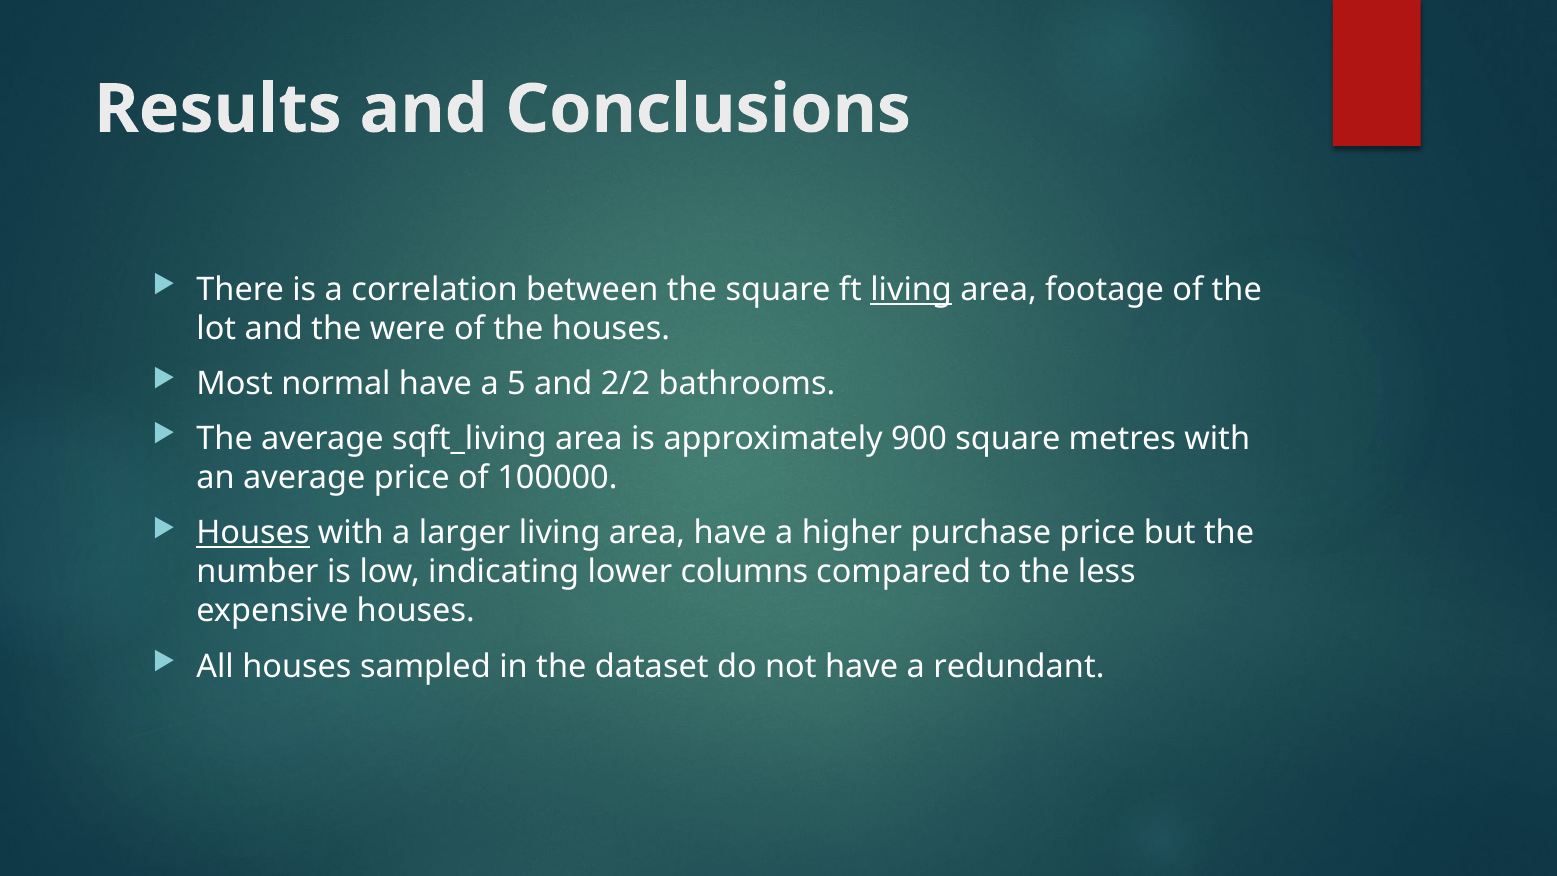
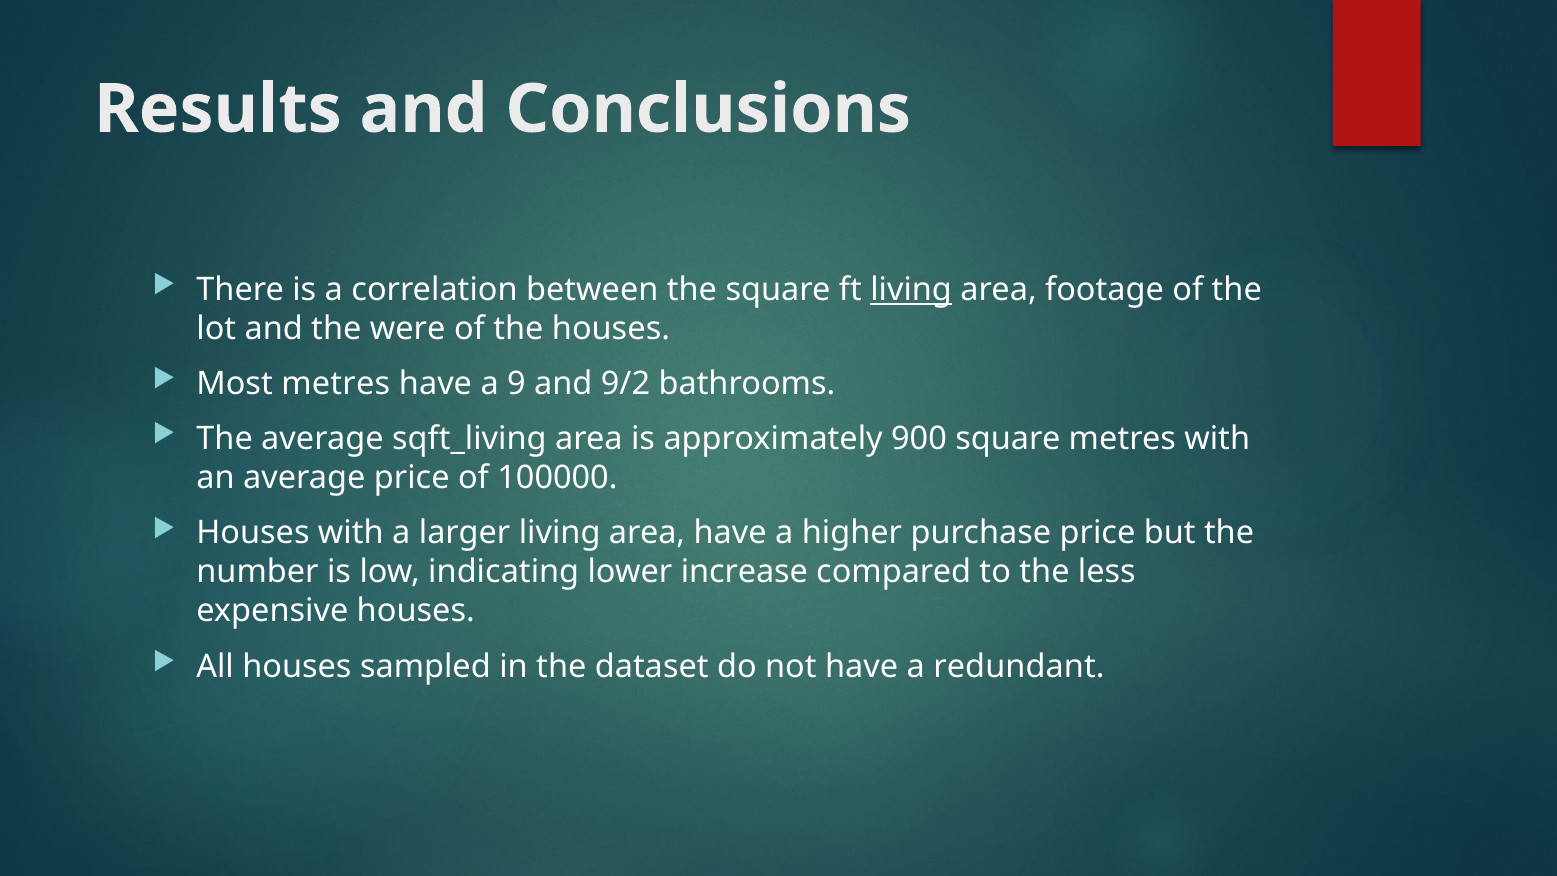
Most normal: normal -> metres
5: 5 -> 9
2/2: 2/2 -> 9/2
Houses at (253, 533) underline: present -> none
columns: columns -> increase
